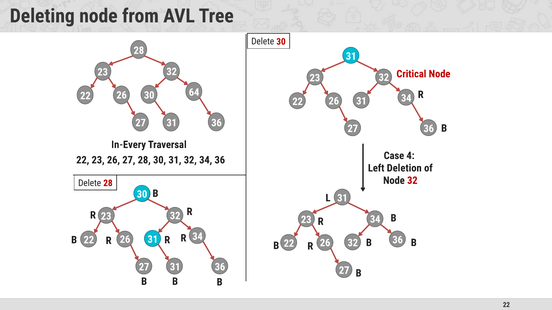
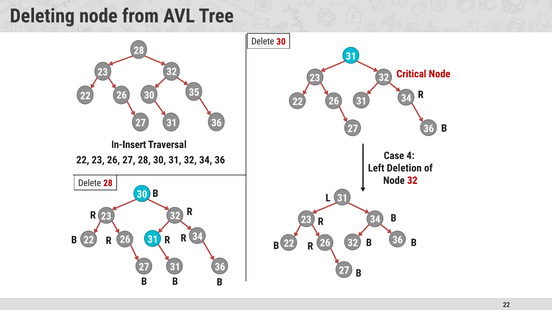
64: 64 -> 35
In-Every: In-Every -> In-Insert
